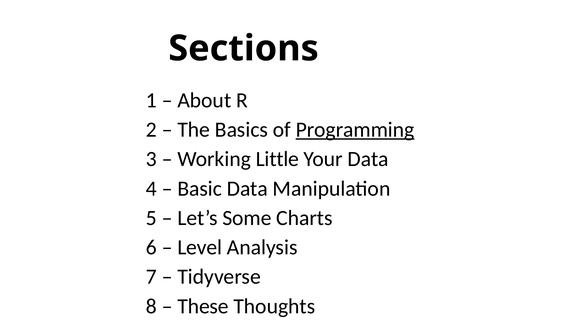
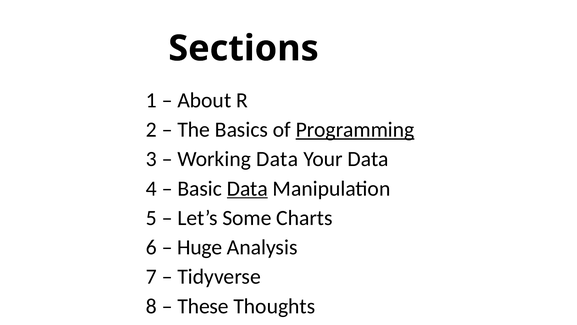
Working Little: Little -> Data
Data at (247, 188) underline: none -> present
Level: Level -> Huge
